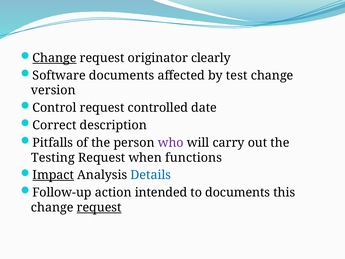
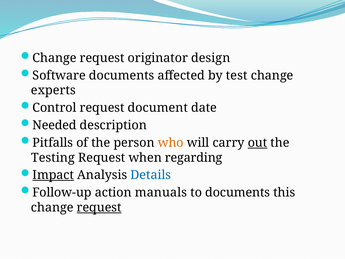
Change at (54, 58) underline: present -> none
clearly: clearly -> design
version: version -> experts
controlled: controlled -> document
Correct: Correct -> Needed
who colour: purple -> orange
out underline: none -> present
functions: functions -> regarding
intended: intended -> manuals
